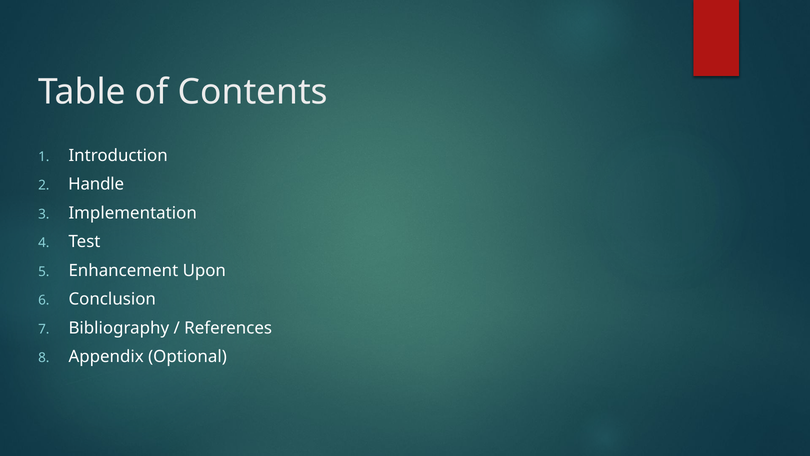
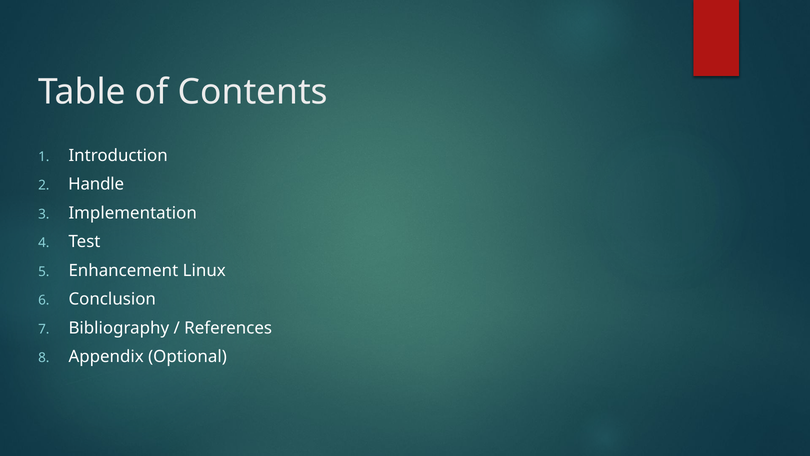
Upon: Upon -> Linux
